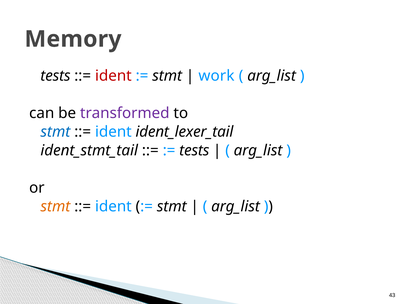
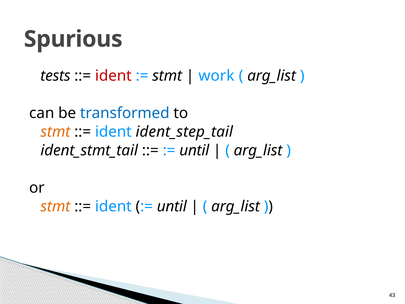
Memory: Memory -> Spurious
transformed colour: purple -> blue
stmt at (55, 132) colour: blue -> orange
ident_lexer_tail: ident_lexer_tail -> ident_step_tail
tests at (194, 150): tests -> until
stmt at (172, 206): stmt -> until
